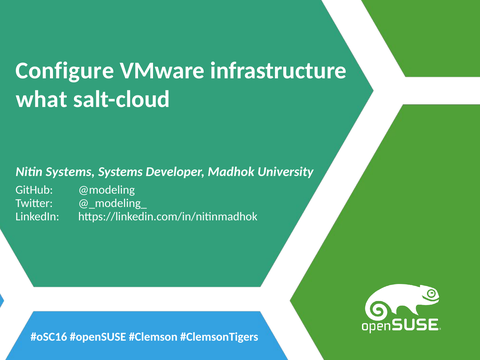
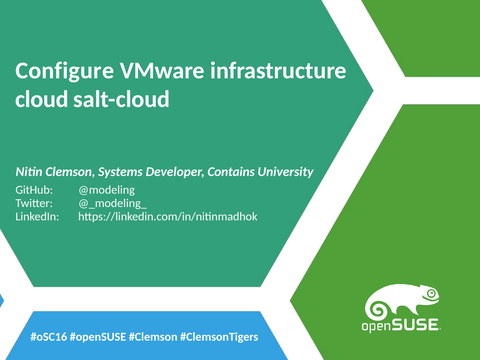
what: what -> cloud
Nitin Systems: Systems -> Clemson
Madhok: Madhok -> Contains
